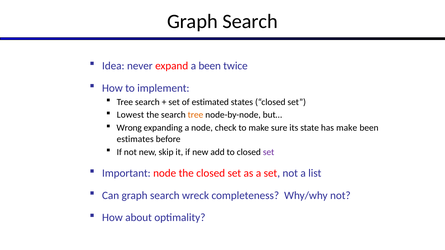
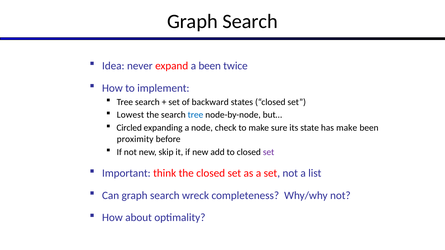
estimated: estimated -> backward
tree at (195, 115) colour: orange -> blue
Wrong: Wrong -> Circled
estimates: estimates -> proximity
Important node: node -> think
